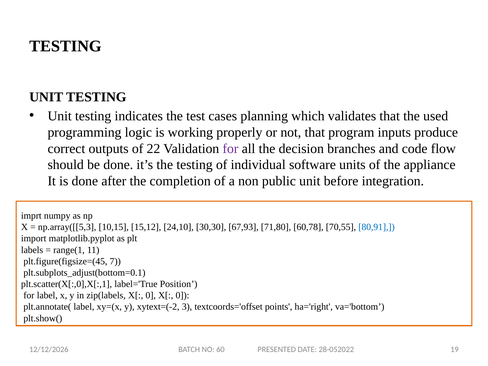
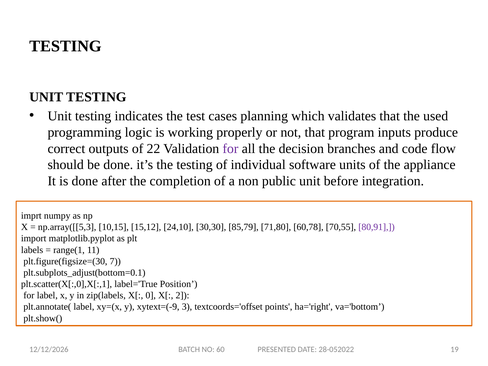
67,93: 67,93 -> 85,79
80,91 colour: blue -> purple
plt.figure(figsize=(45: plt.figure(figsize=(45 -> plt.figure(figsize=(30
0 X[ 0: 0 -> 2
xytext=(-2: xytext=(-2 -> xytext=(-9
